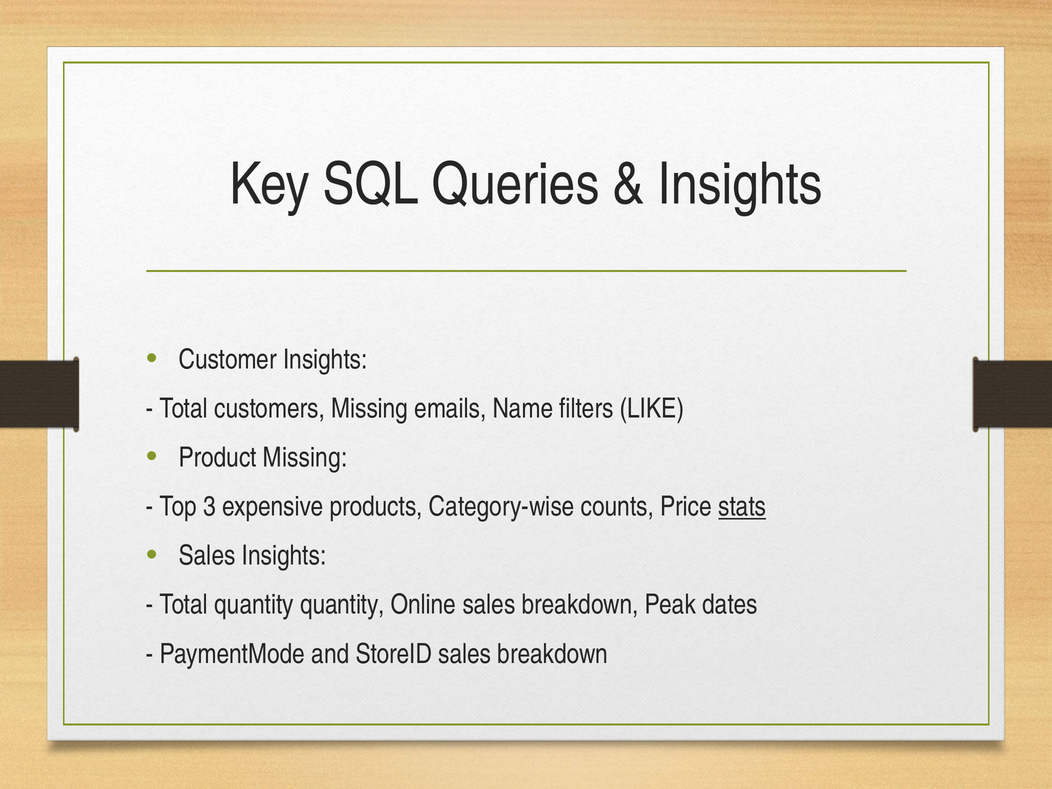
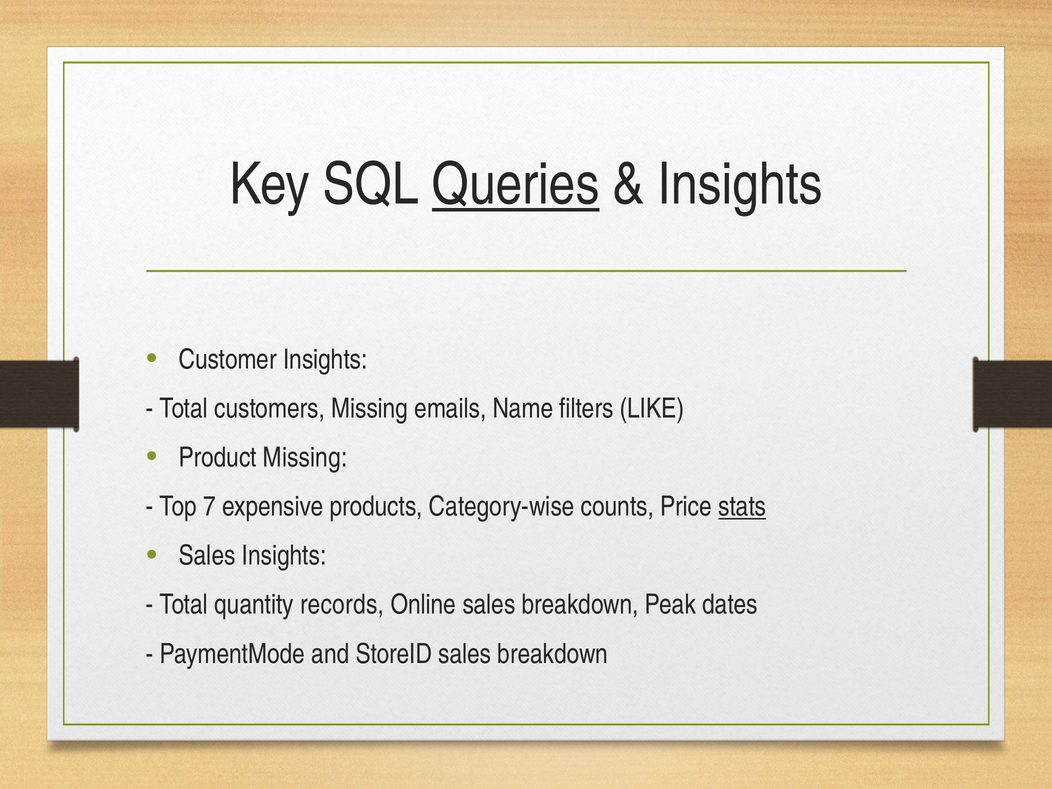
Queries underline: none -> present
3: 3 -> 7
quantity quantity: quantity -> records
